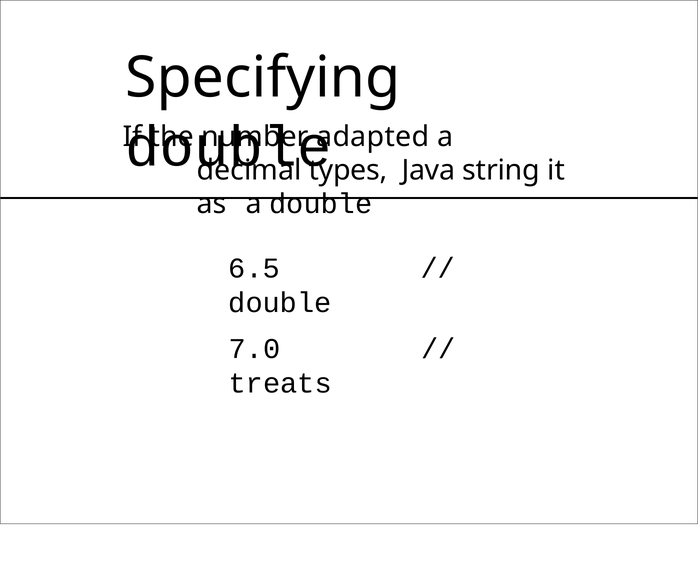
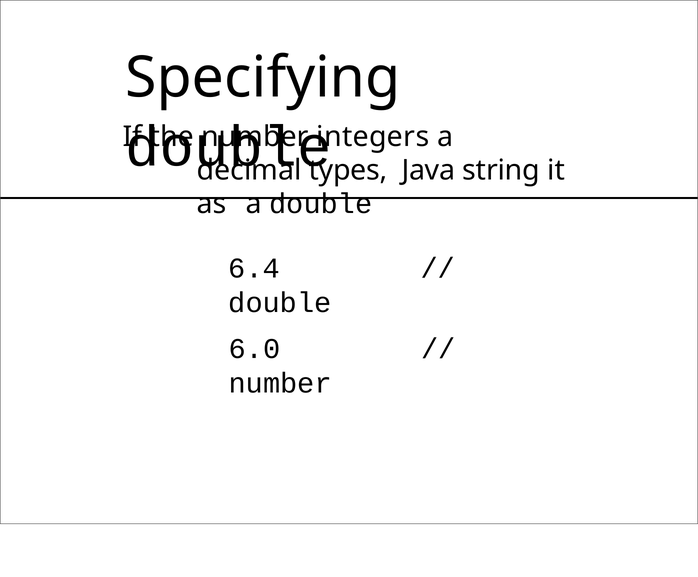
adapted: adapted -> integers
6.5: 6.5 -> 6.4
7.0: 7.0 -> 6.0
treats at (280, 383): treats -> number
